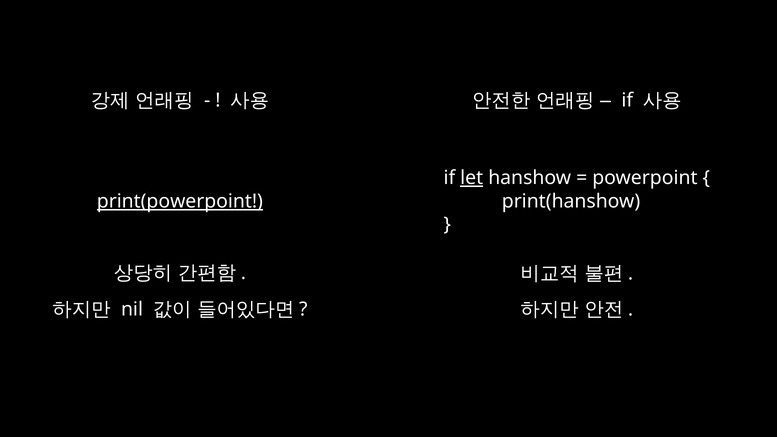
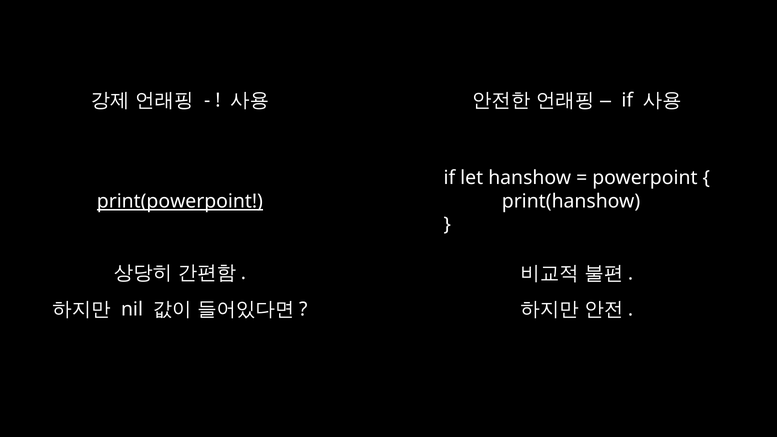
let underline: present -> none
